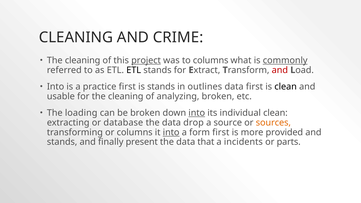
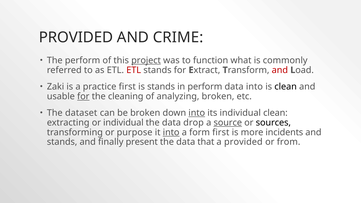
CLEANING at (76, 37): CLEANING -> PROVIDED
cleaning at (83, 60): cleaning -> perform
to columns: columns -> function
commonly underline: present -> none
ETL at (134, 70) colour: black -> red
Into at (56, 87): Into -> Zaki
in outlines: outlines -> perform
data first: first -> into
for at (83, 96) underline: none -> present
loading: loading -> dataset
or database: database -> individual
source underline: none -> present
sources colour: orange -> black
or columns: columns -> purpose
provided: provided -> incidents
a incidents: incidents -> provided
parts: parts -> from
